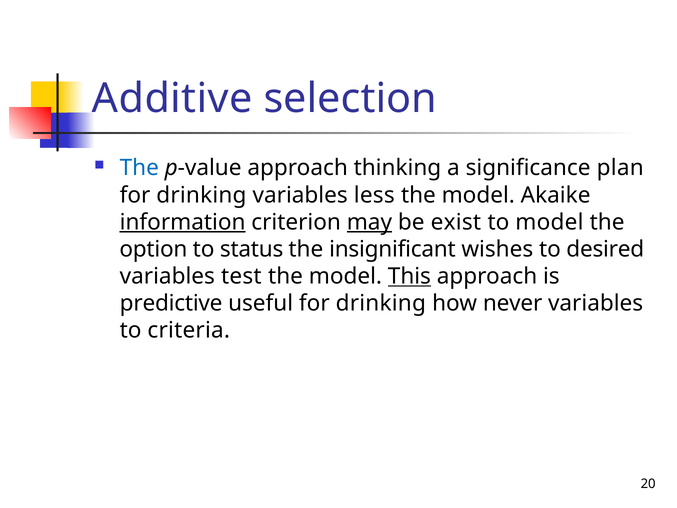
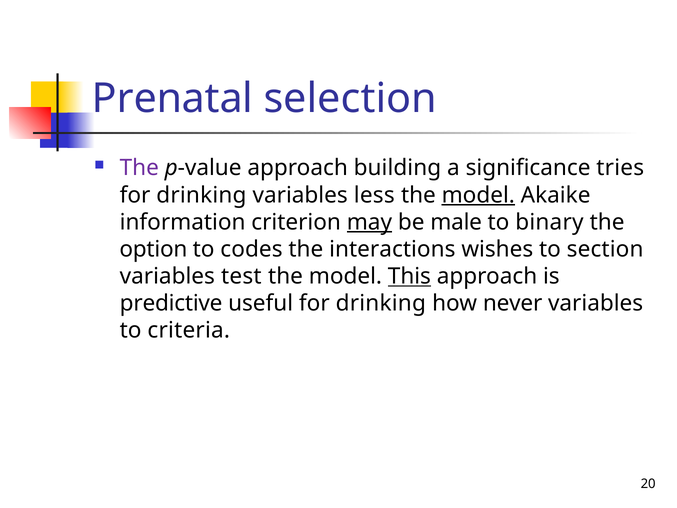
Additive: Additive -> Prenatal
The at (139, 168) colour: blue -> purple
thinking: thinking -> building
plan: plan -> tries
model at (478, 195) underline: none -> present
information underline: present -> none
exist: exist -> male
to model: model -> binary
status: status -> codes
insignificant: insignificant -> interactions
desired: desired -> section
